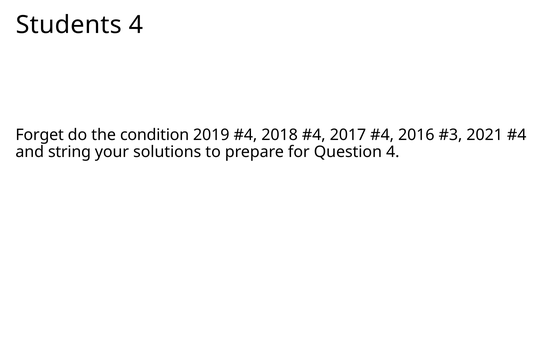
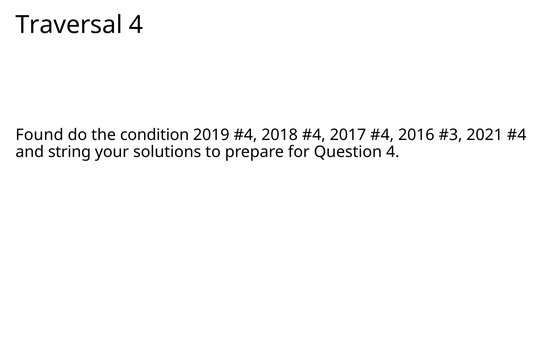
Students: Students -> Traversal
Forget: Forget -> Found
